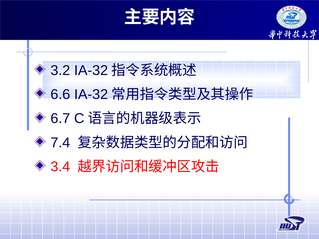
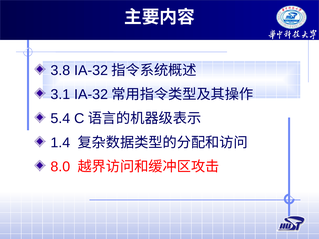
3.2: 3.2 -> 3.8
6.6: 6.6 -> 3.1
6.7: 6.7 -> 5.4
7.4: 7.4 -> 1.4
3.4: 3.4 -> 8.0
